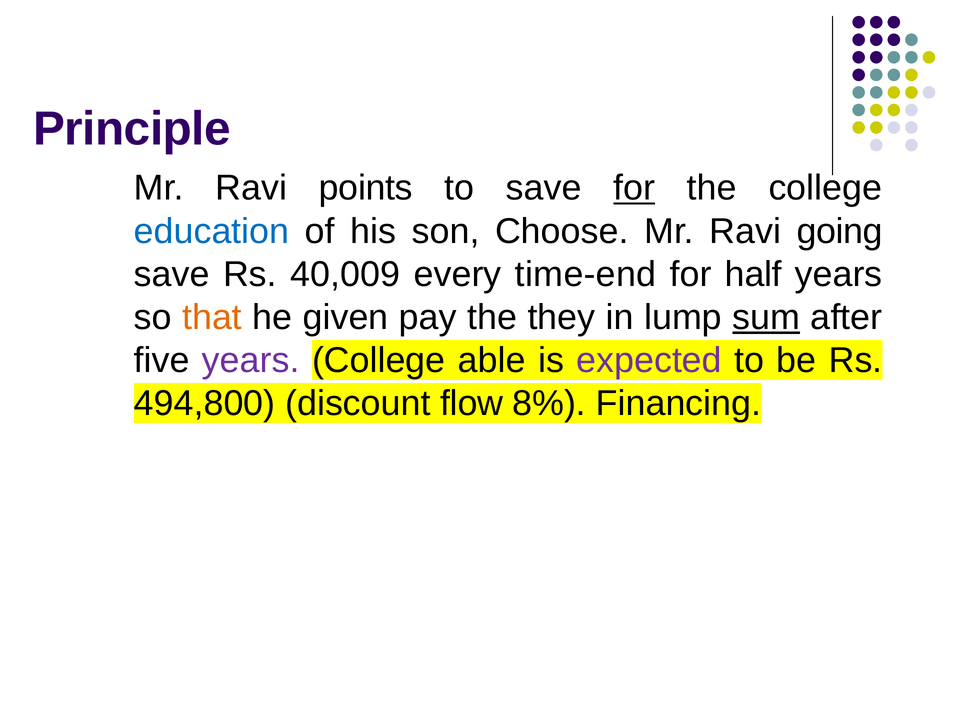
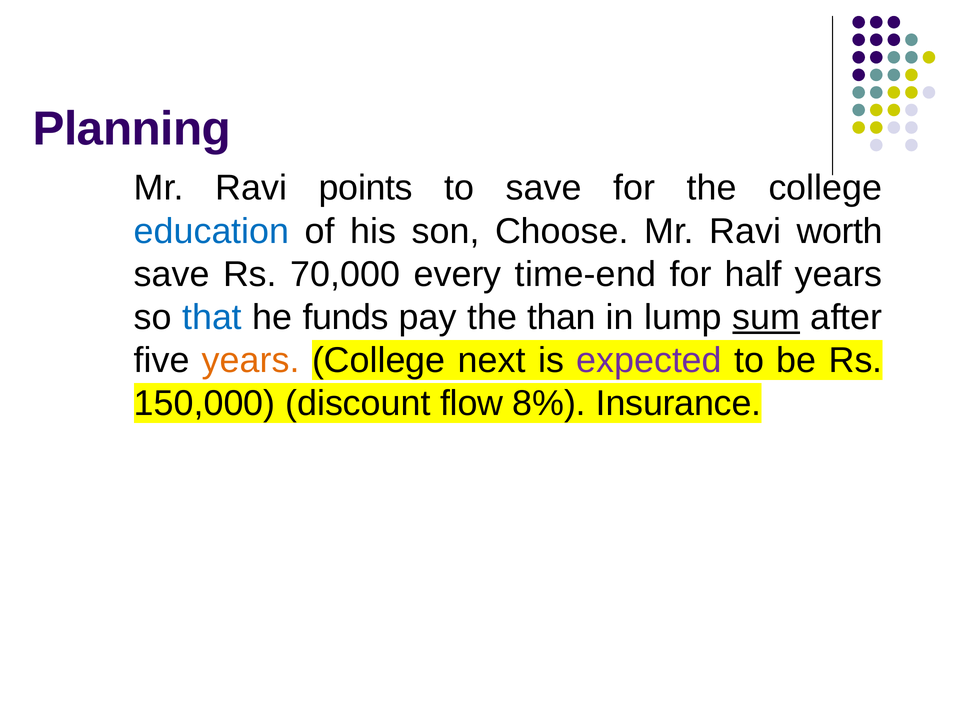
Principle: Principle -> Planning
for at (634, 188) underline: present -> none
going: going -> worth
40,009: 40,009 -> 70,000
that colour: orange -> blue
given: given -> funds
they: they -> than
years at (251, 360) colour: purple -> orange
able: able -> next
494,800: 494,800 -> 150,000
Financing: Financing -> Insurance
